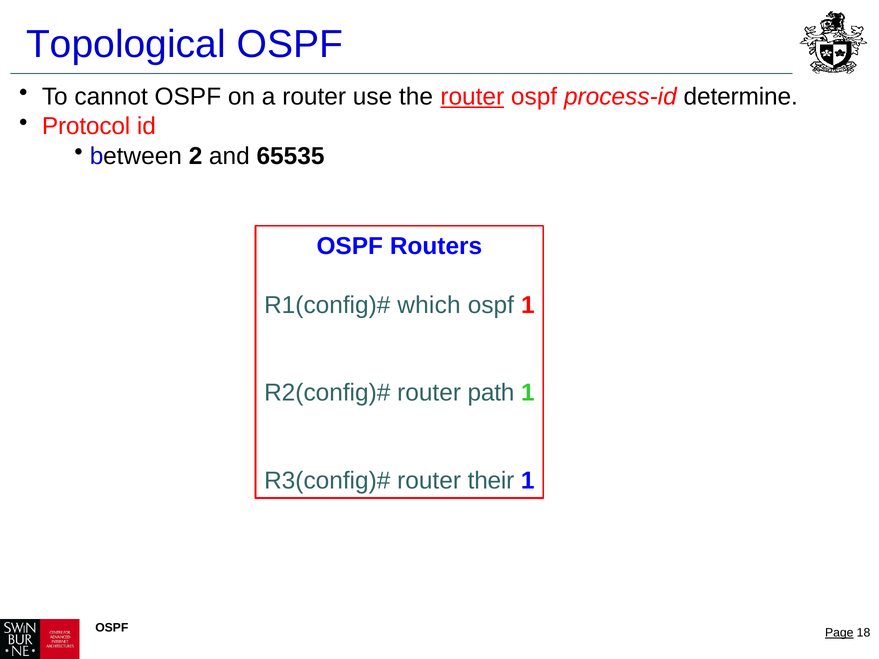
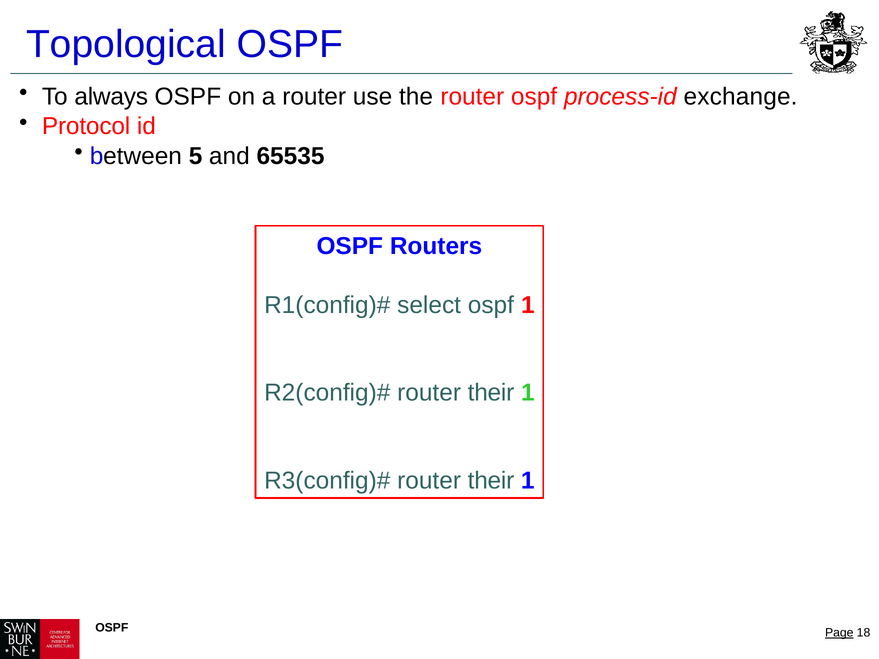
cannot: cannot -> always
router at (472, 97) underline: present -> none
determine: determine -> exchange
2: 2 -> 5
which: which -> select
path at (491, 393): path -> their
